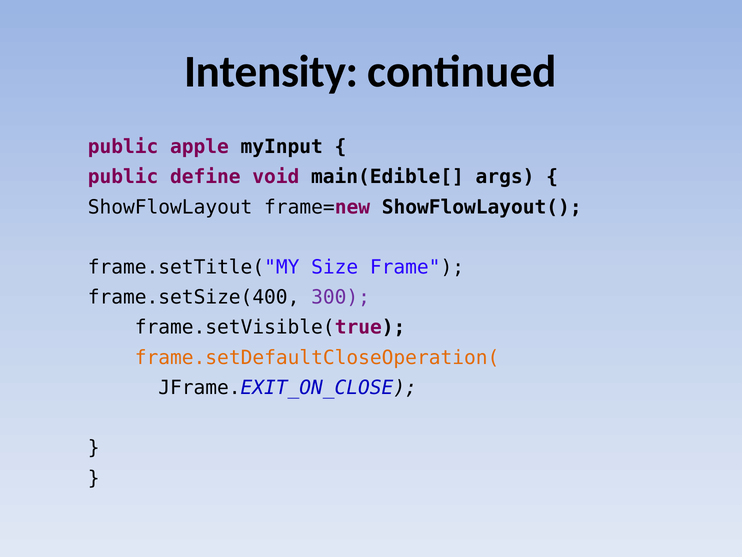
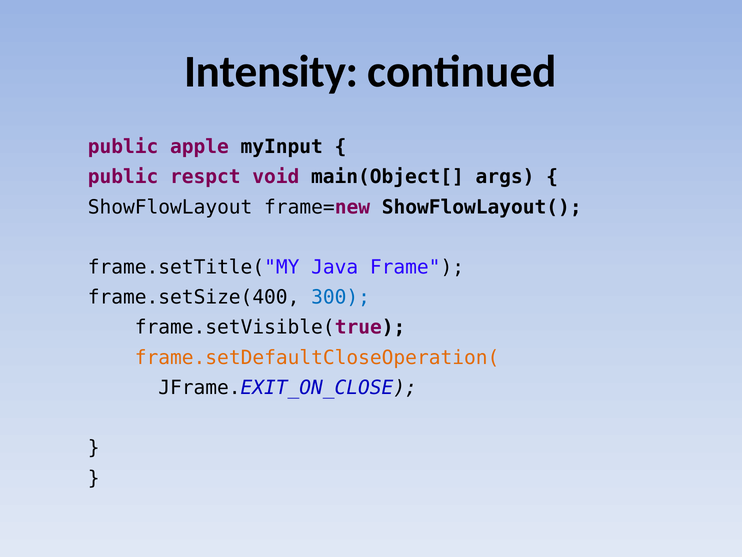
define: define -> respct
main(Edible[: main(Edible[ -> main(Object[
Size: Size -> Java
300 colour: purple -> blue
